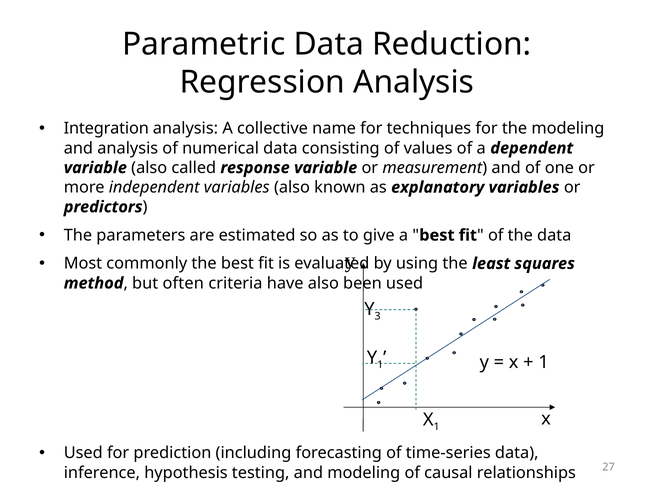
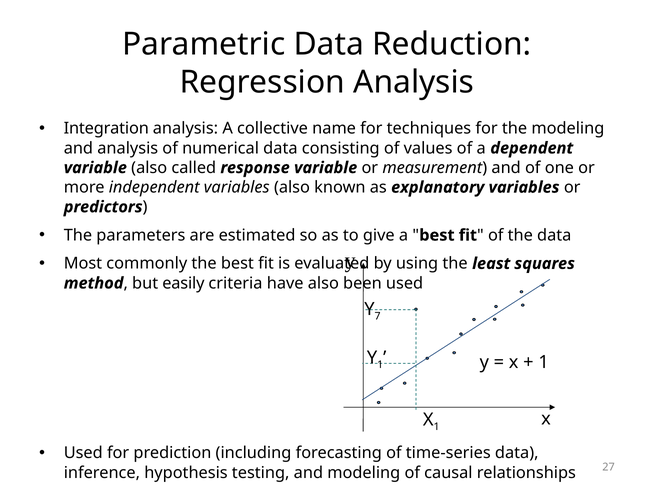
often: often -> easily
3: 3 -> 7
